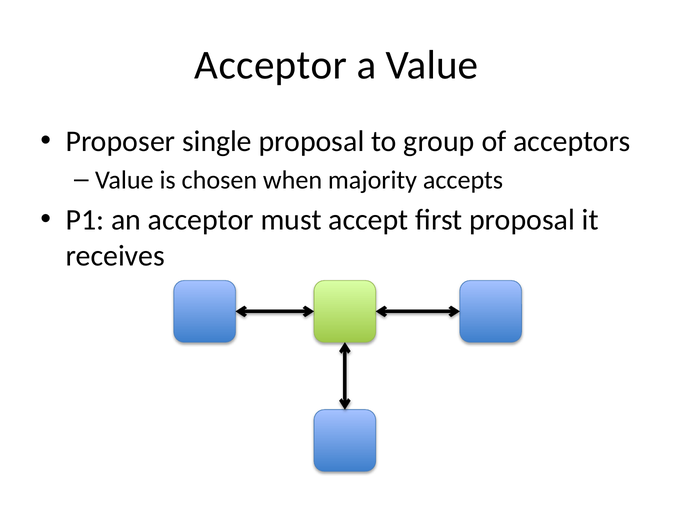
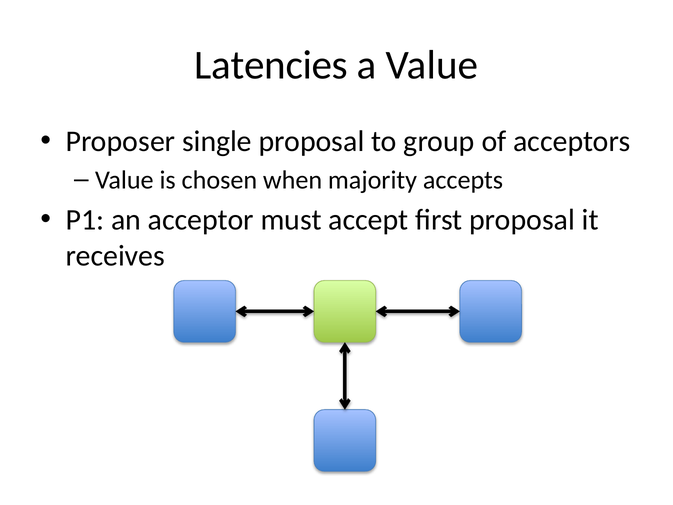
Acceptor at (271, 65): Acceptor -> Latencies
